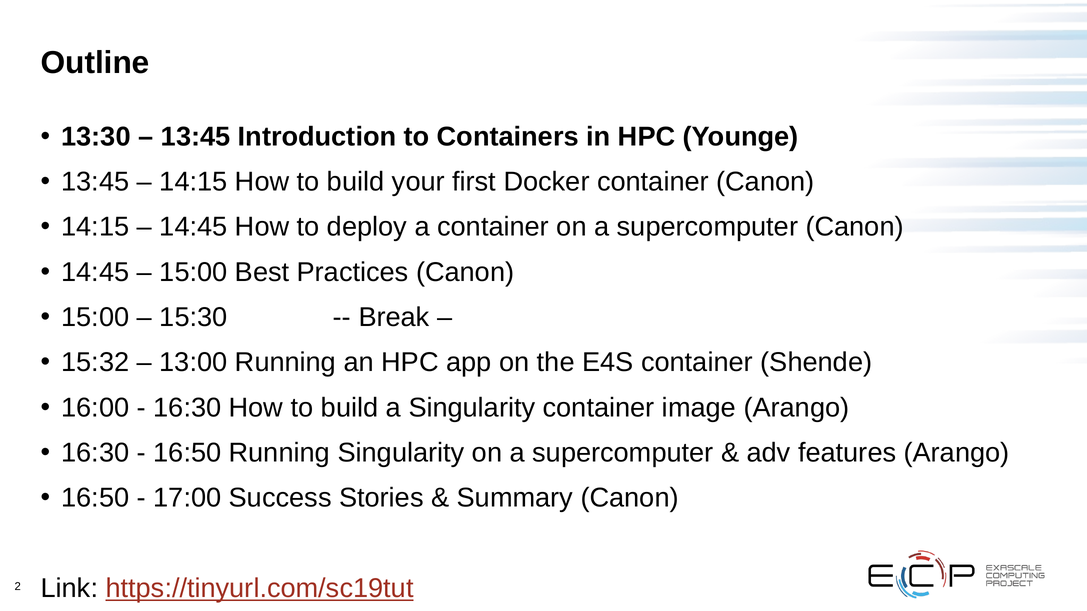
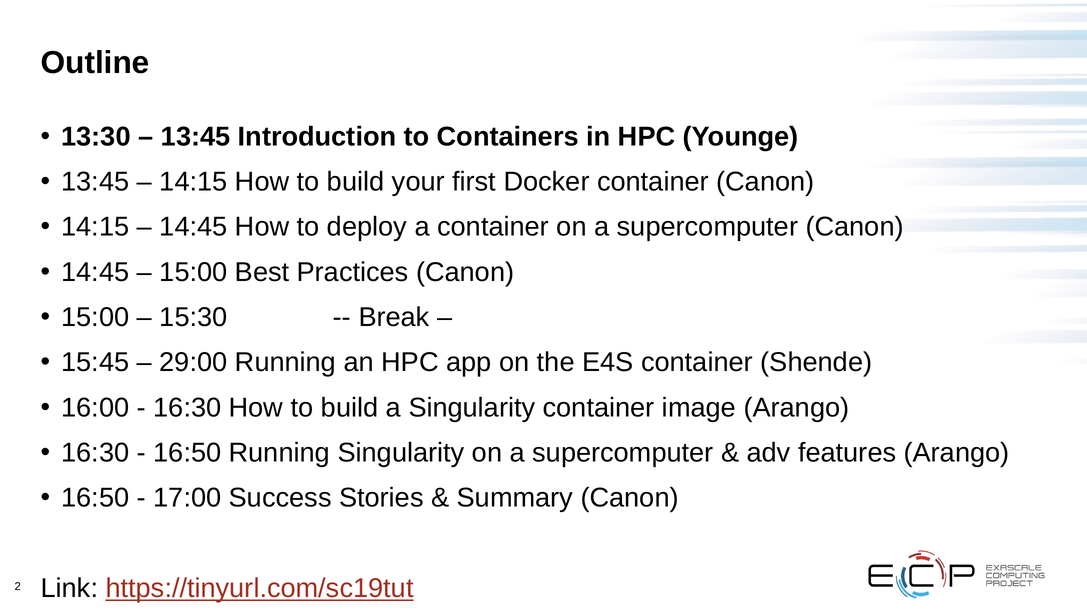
15:32: 15:32 -> 15:45
13:00: 13:00 -> 29:00
